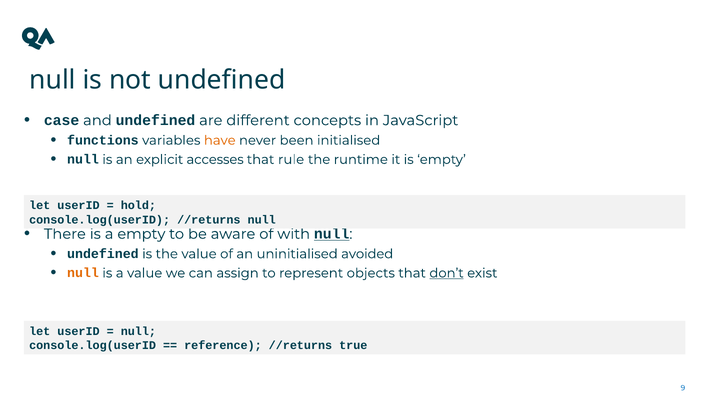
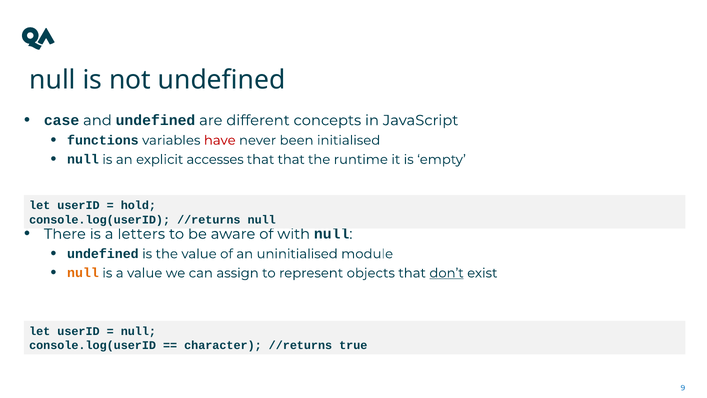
have colour: orange -> red
that rule: rule -> that
a empty: empty -> letters
null at (332, 234) underline: present -> none
avoided: avoided -> module
reference: reference -> character
